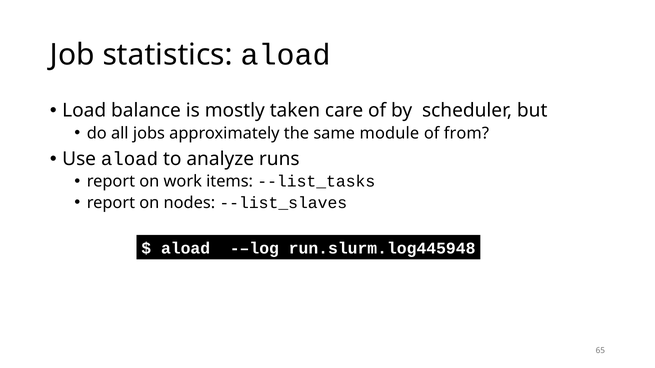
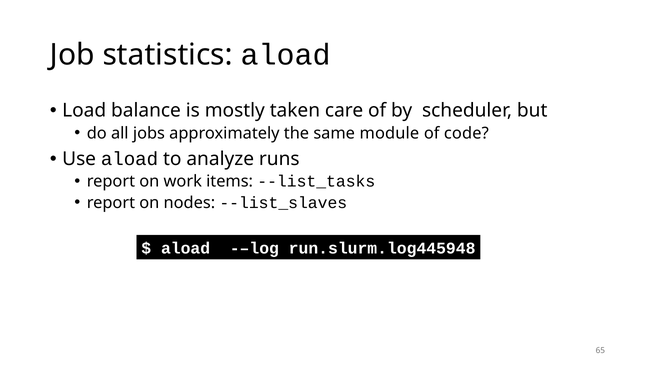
from: from -> code
